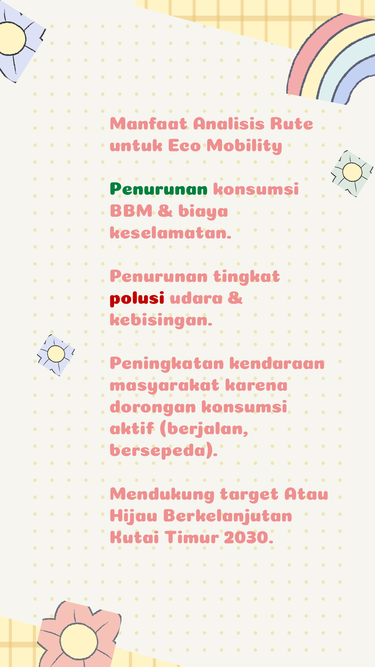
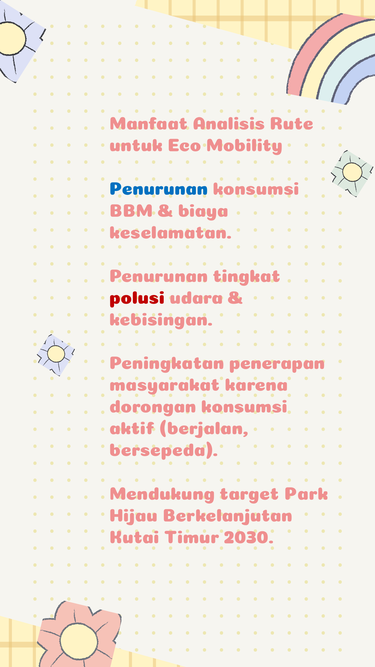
Penurunan at (159, 189) colour: green -> blue
kendaraan: kendaraan -> penerapan
Atau: Atau -> Park
